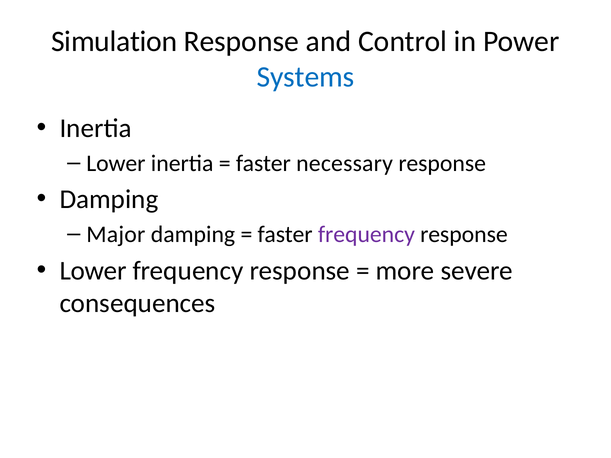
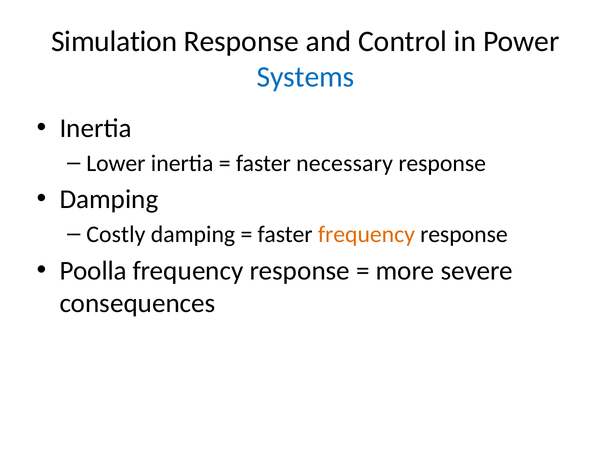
Major: Major -> Costly
frequency at (366, 235) colour: purple -> orange
Lower at (93, 271): Lower -> Poolla
